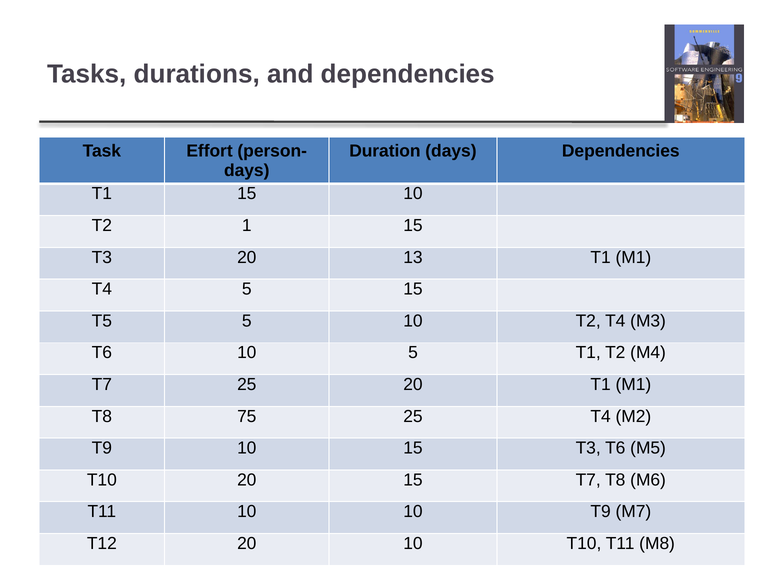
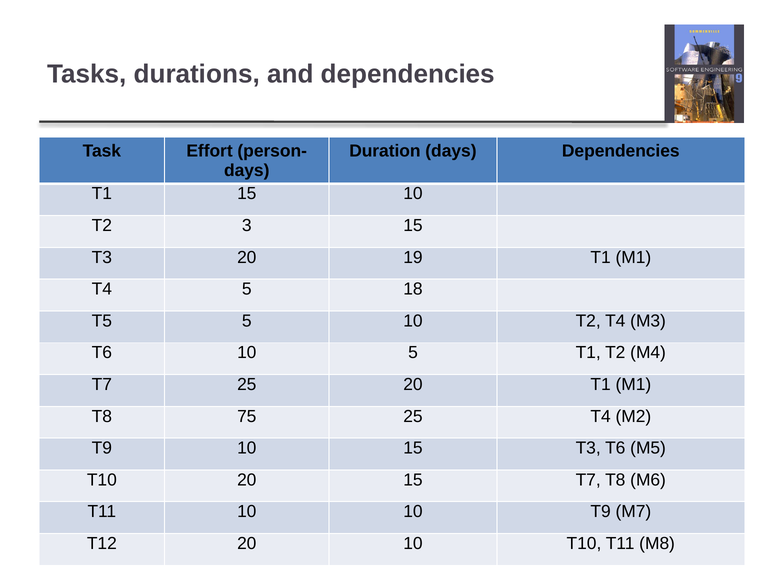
1: 1 -> 3
13: 13 -> 19
5 15: 15 -> 18
